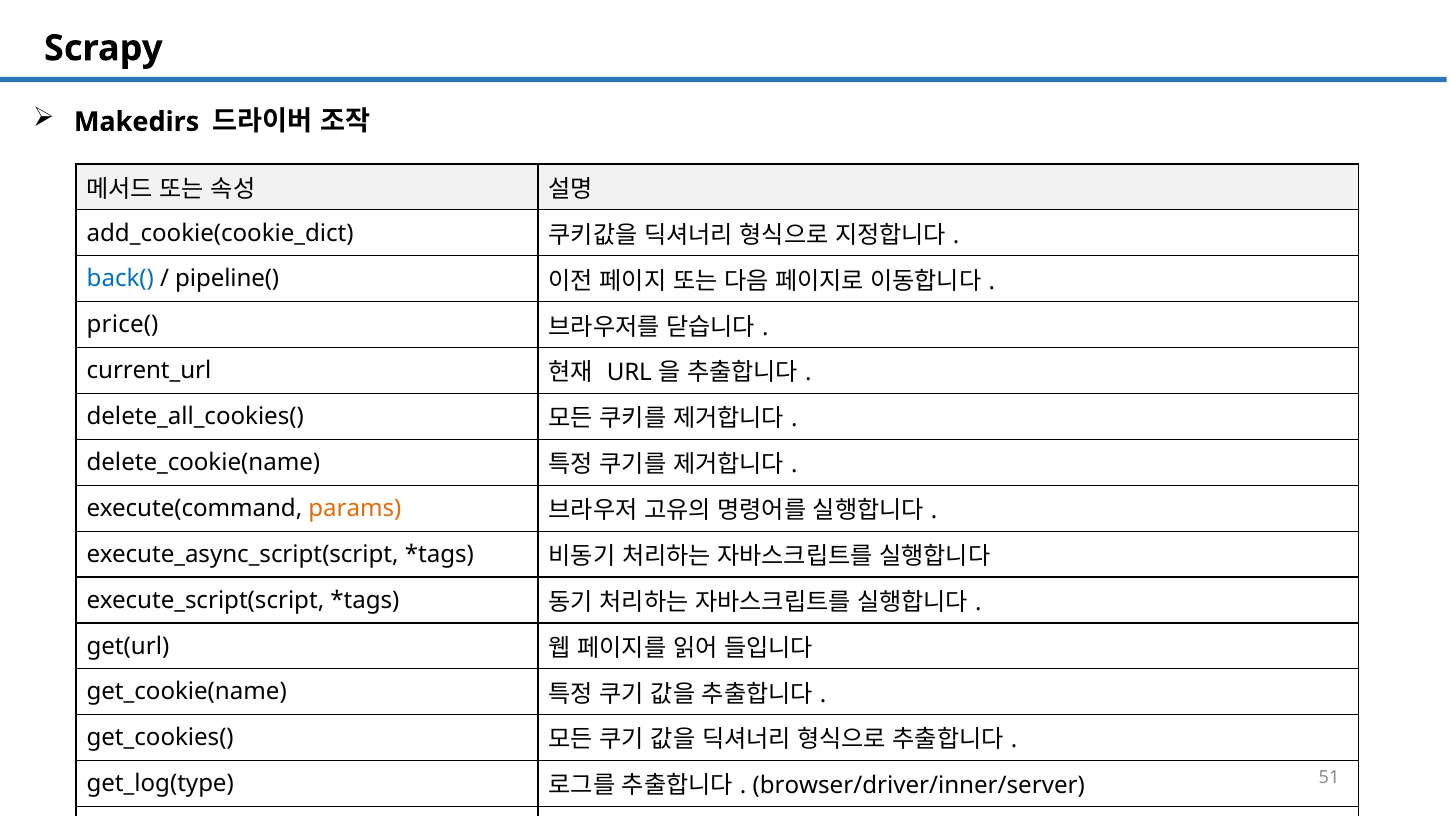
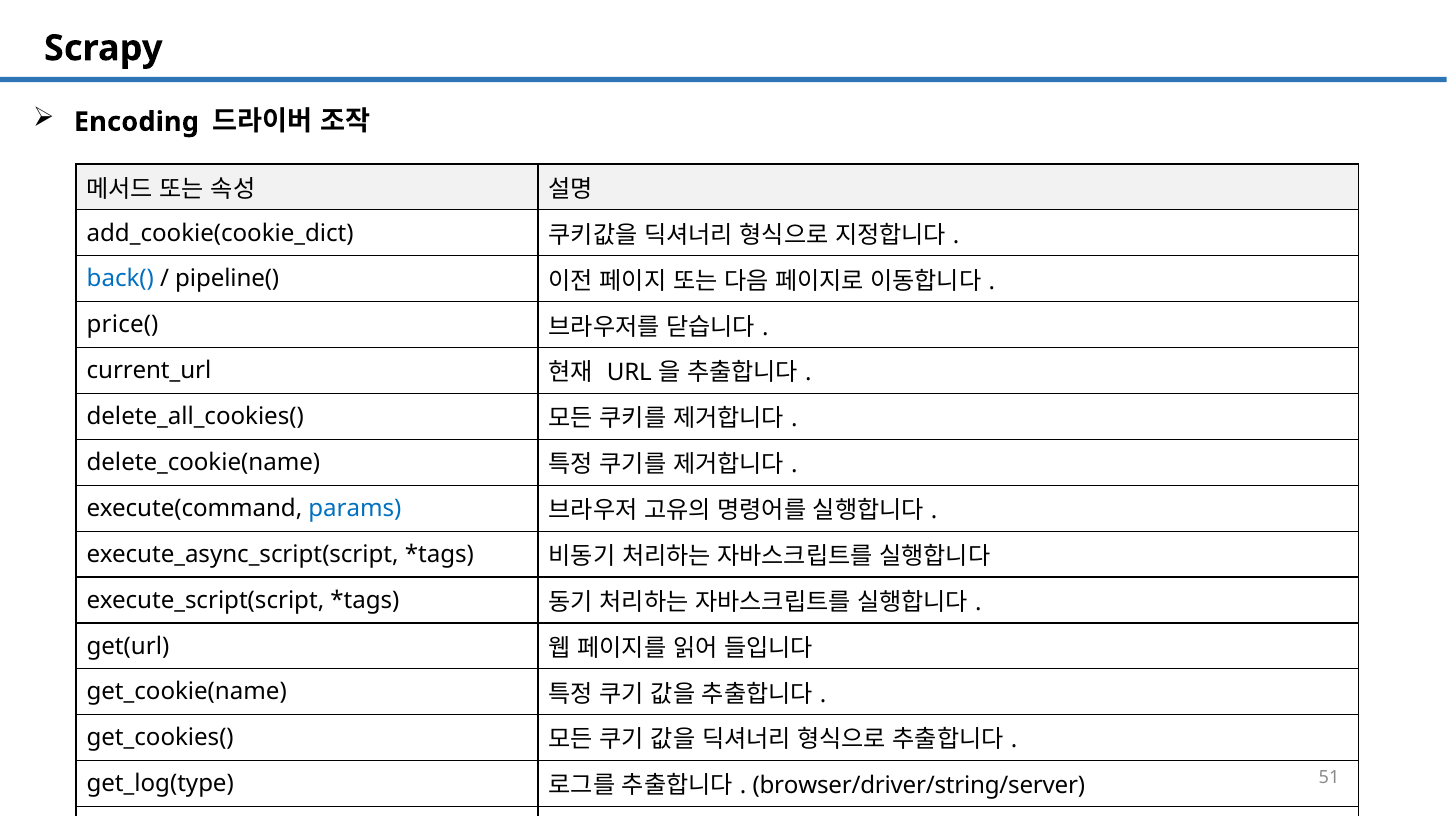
Makedirs: Makedirs -> Encoding
params colour: orange -> blue
browser/driver/inner/server: browser/driver/inner/server -> browser/driver/string/server
